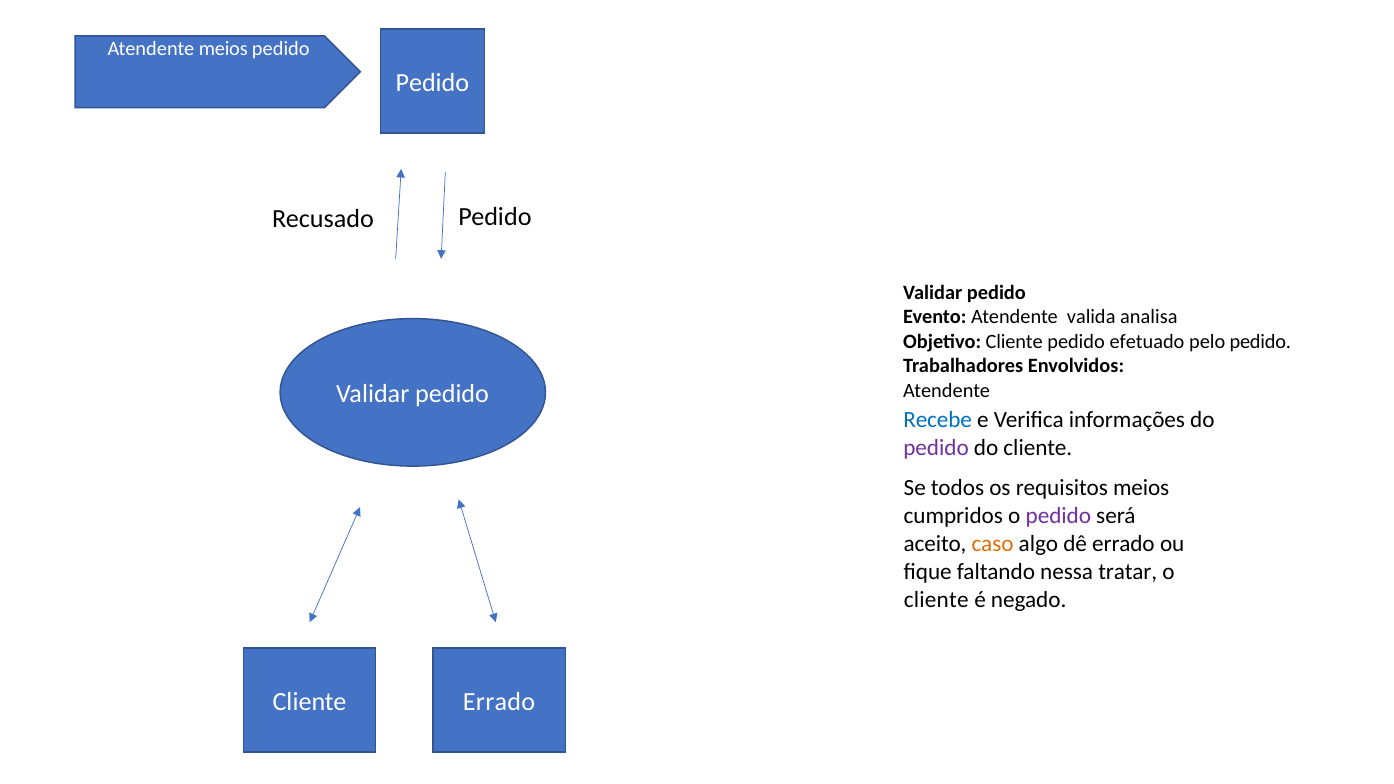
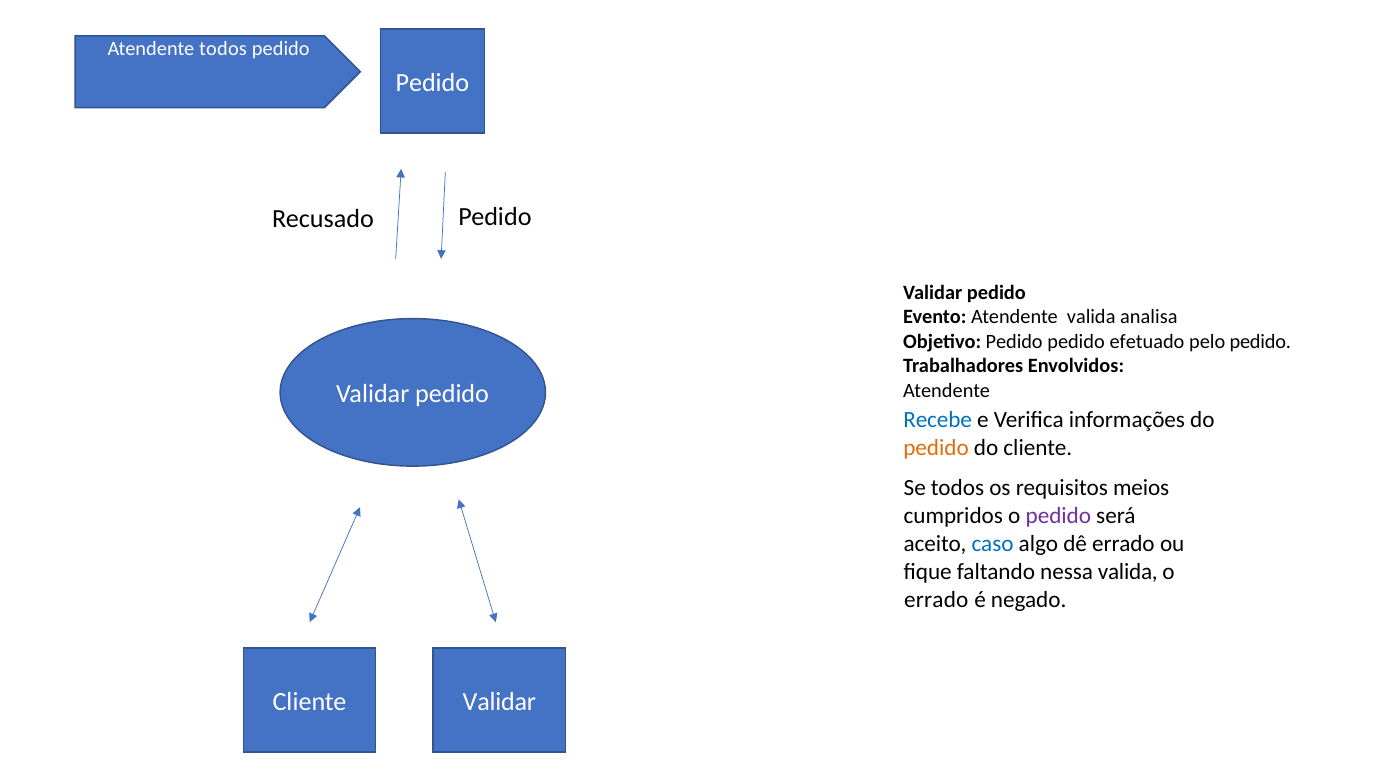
Atendente meios: meios -> todos
Objetivo Cliente: Cliente -> Pedido
pedido at (936, 448) colour: purple -> orange
caso colour: orange -> blue
nessa tratar: tratar -> valida
cliente at (936, 600): cliente -> errado
Errado at (499, 702): Errado -> Validar
